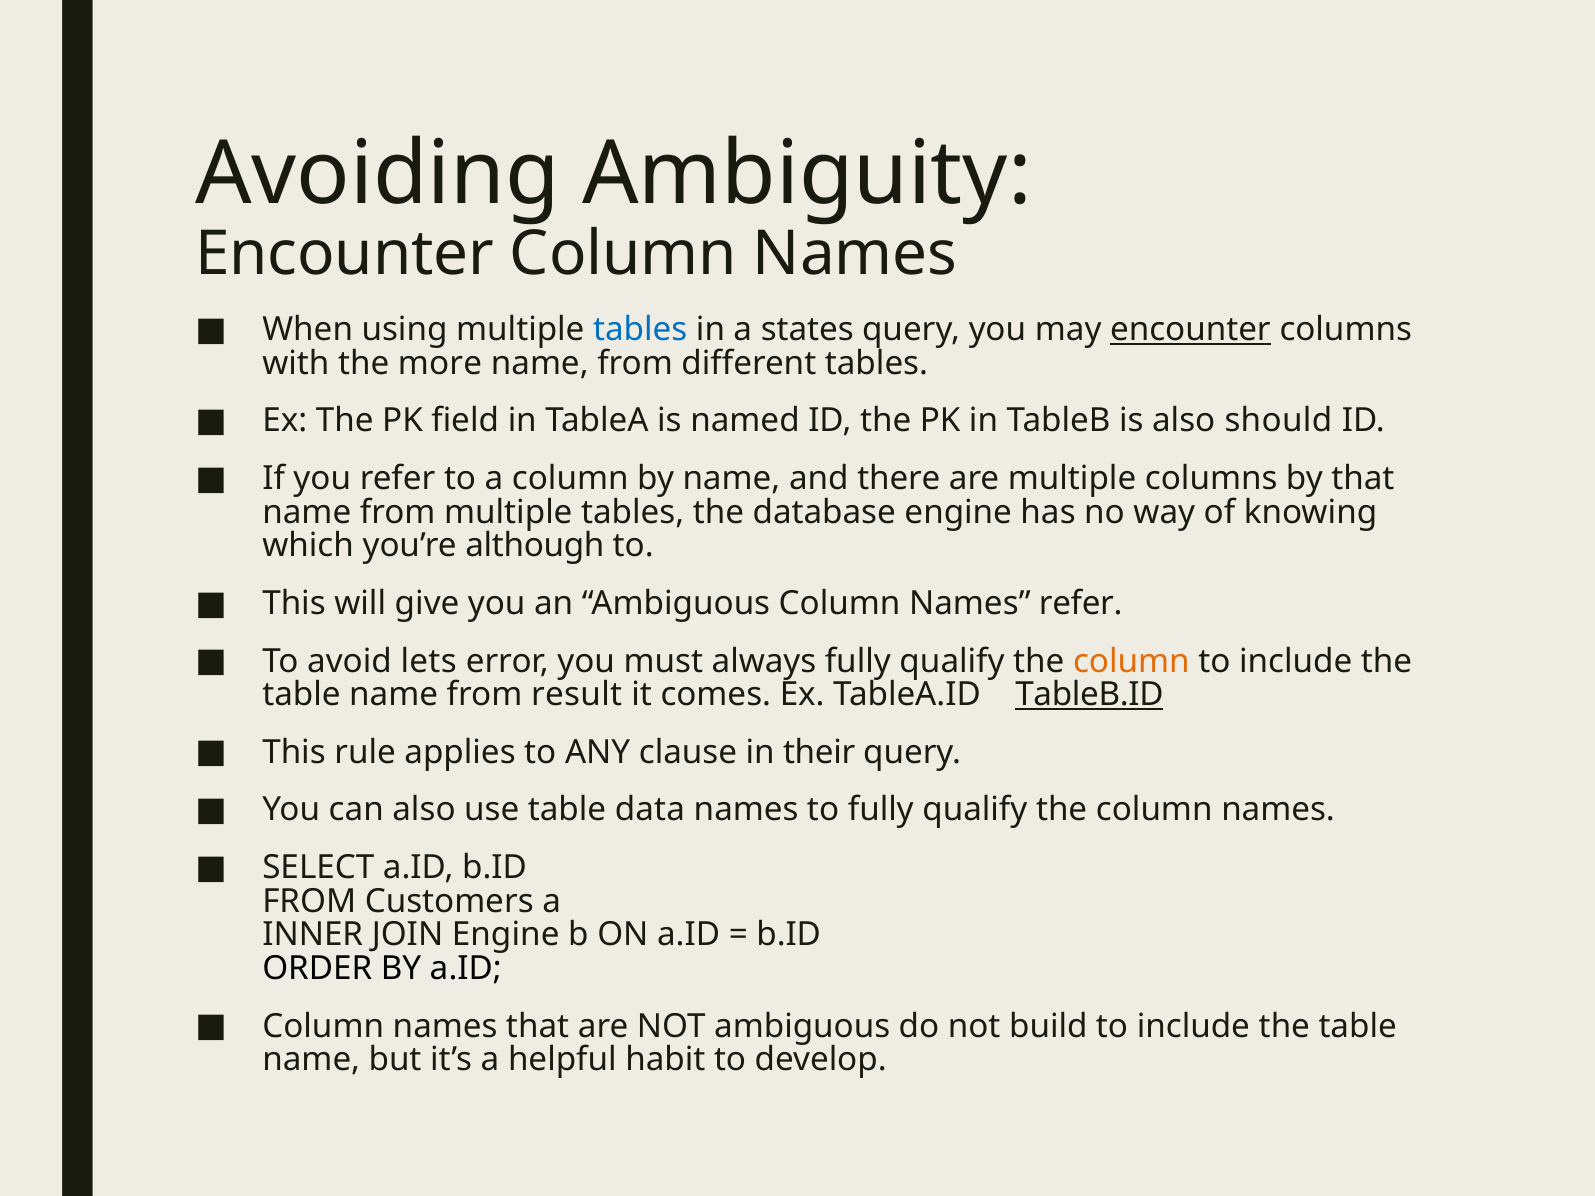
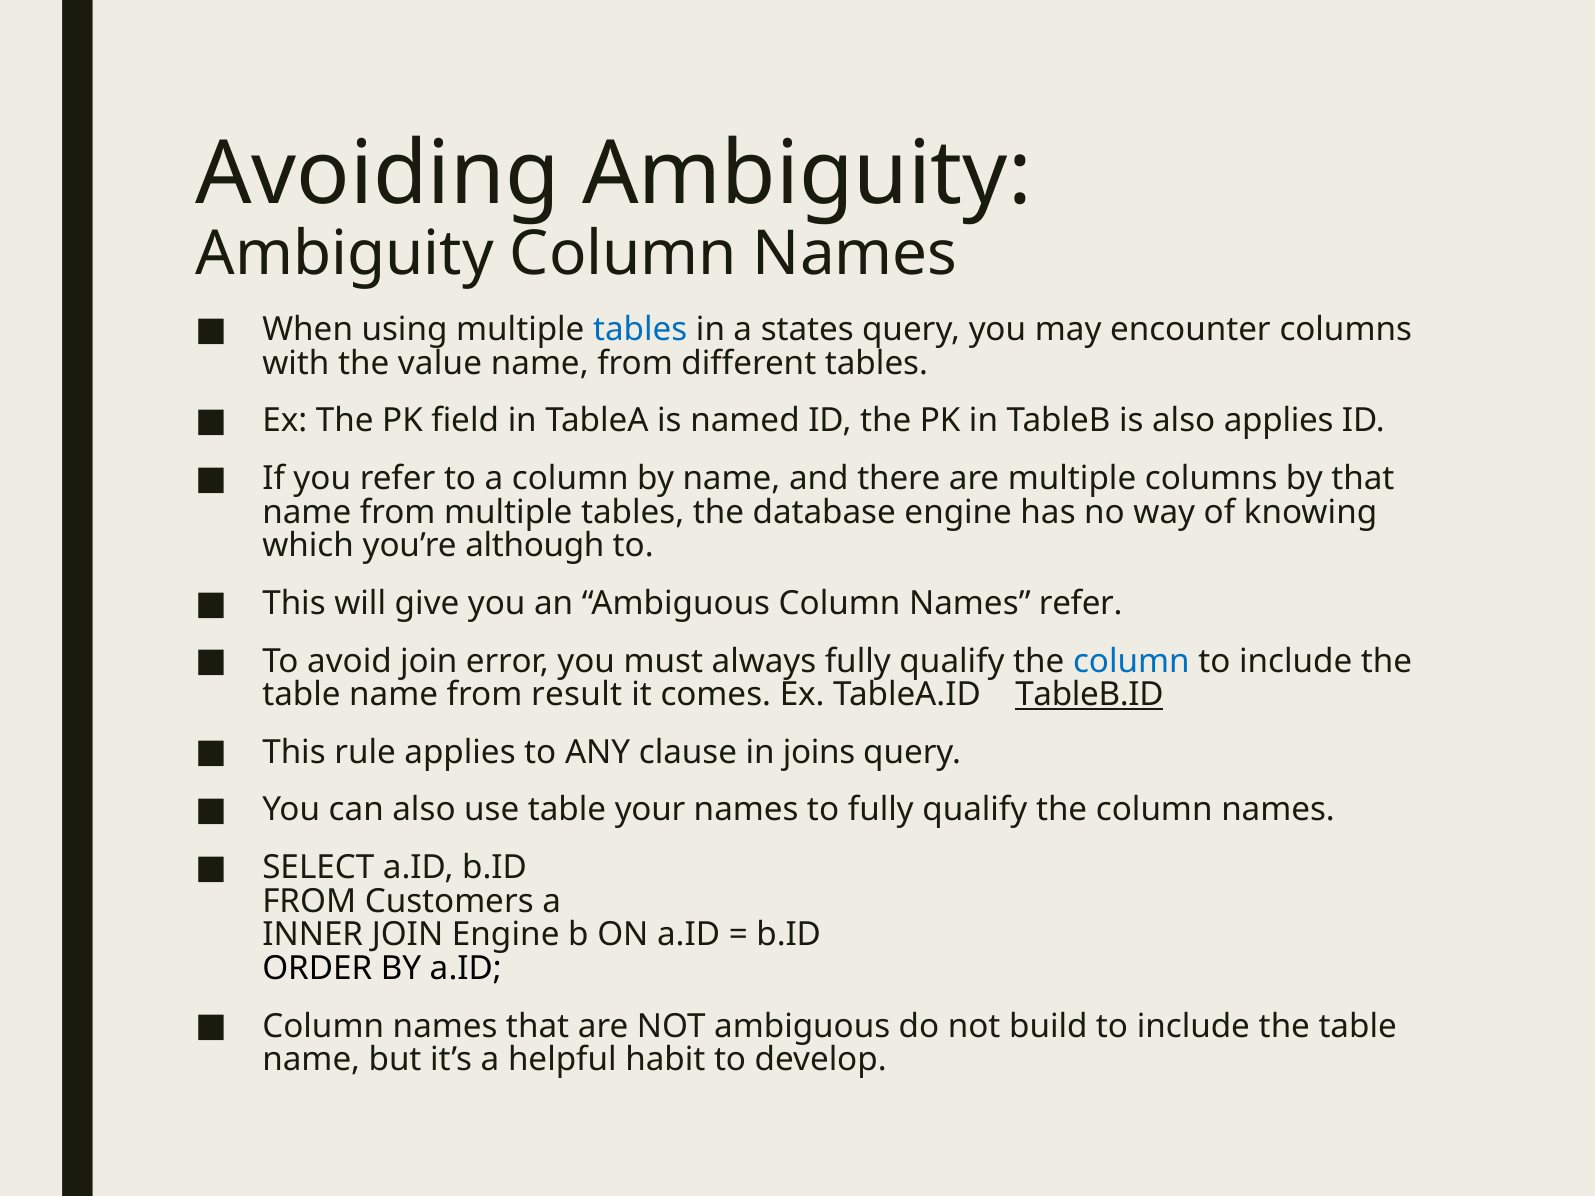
Encounter at (345, 255): Encounter -> Ambiguity
encounter at (1190, 330) underline: present -> none
more: more -> value
also should: should -> applies
avoid lets: lets -> join
column at (1131, 661) colour: orange -> blue
their: their -> joins
data: data -> your
